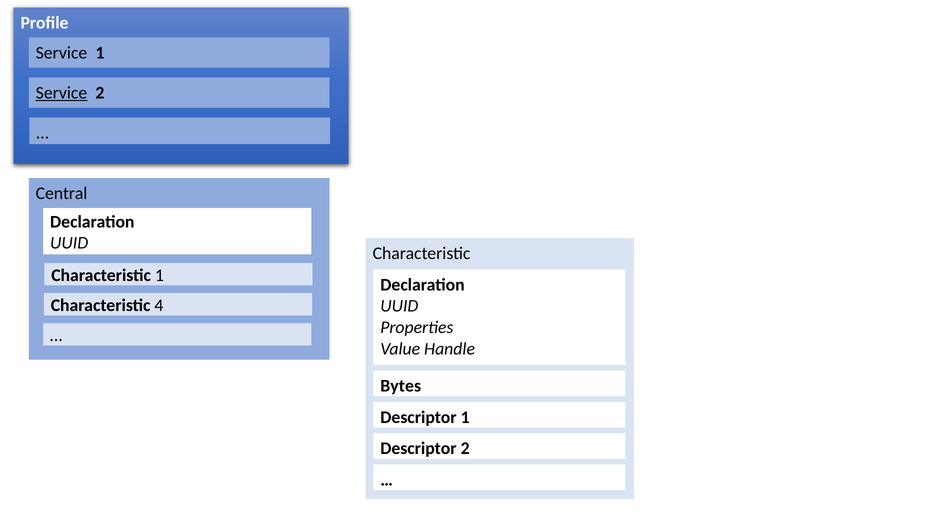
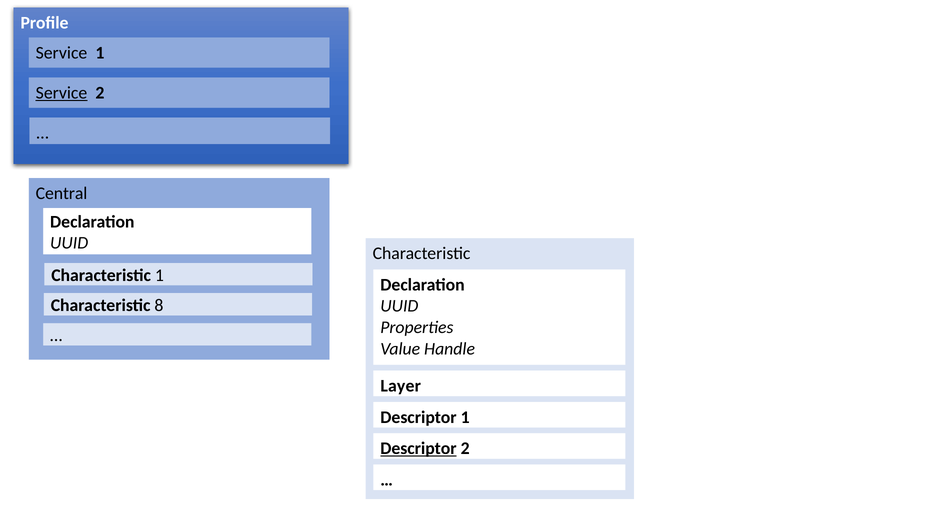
4: 4 -> 8
Bytes: Bytes -> Layer
Descriptor at (418, 448) underline: none -> present
